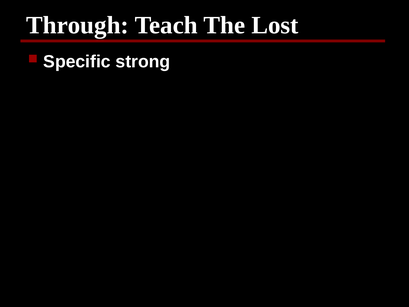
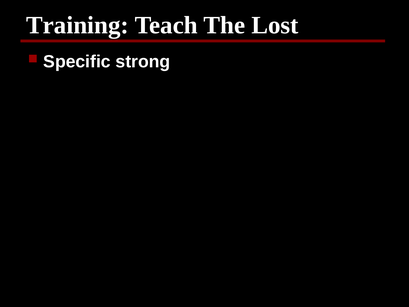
Through: Through -> Training
